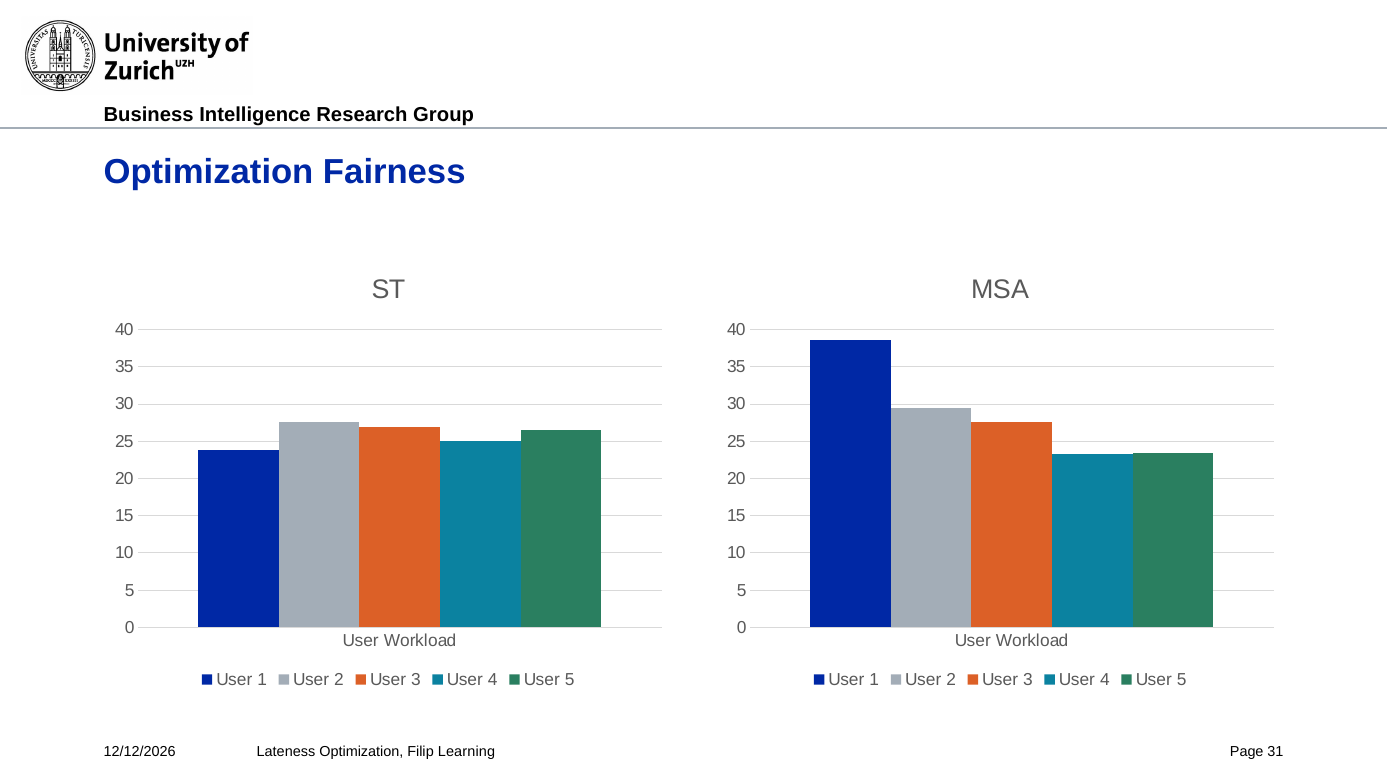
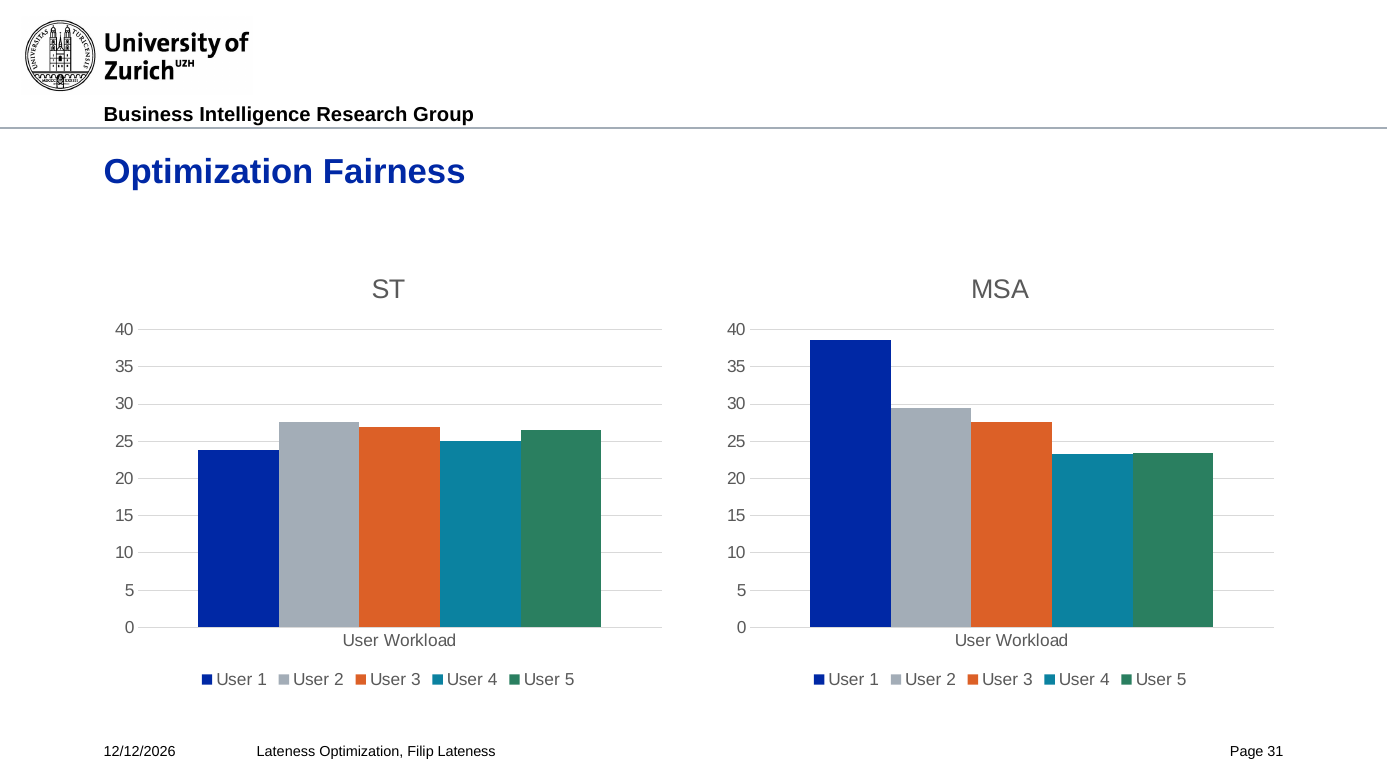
Filip Learning: Learning -> Lateness
